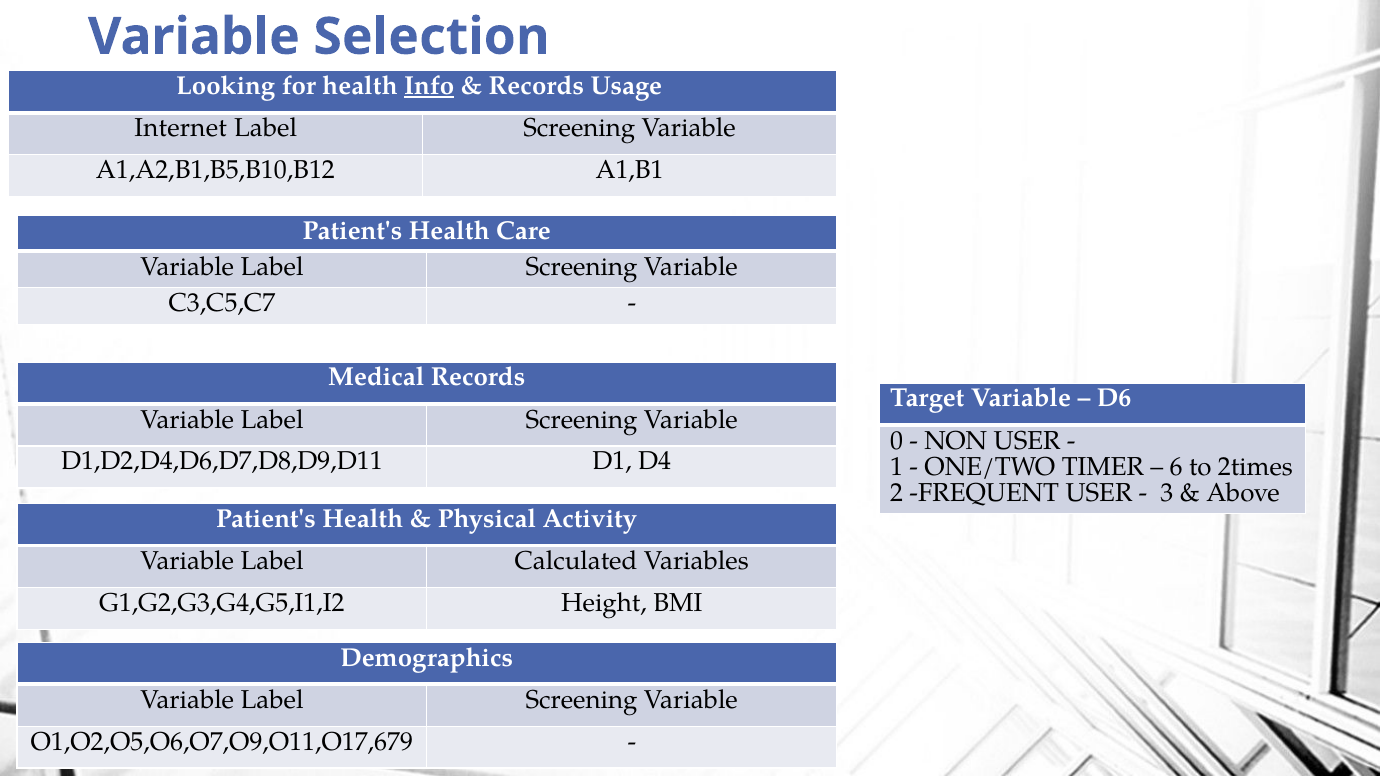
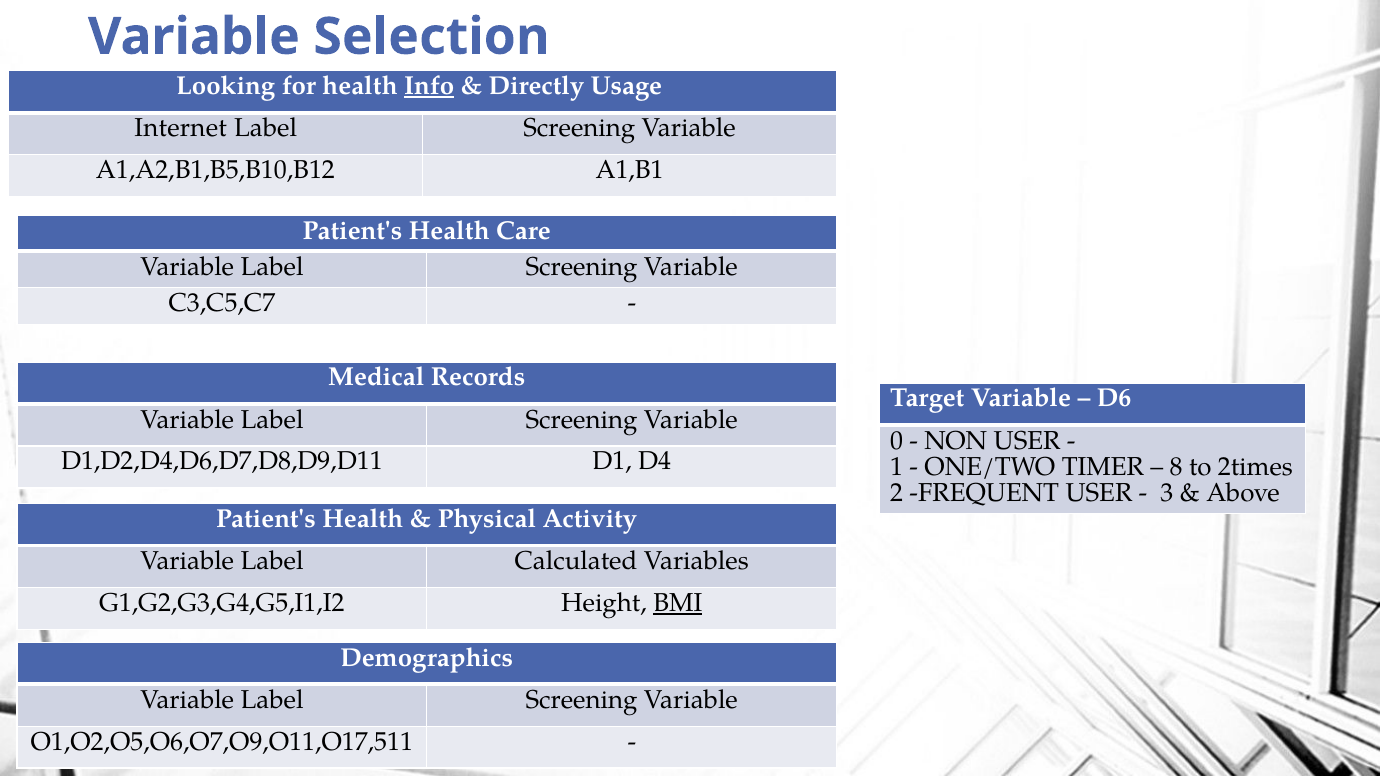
Records at (536, 86): Records -> Directly
6: 6 -> 8
BMI underline: none -> present
O1,O2,O5,O6,O7,O9,O11,O17,679: O1,O2,O5,O6,O7,O9,O11,O17,679 -> O1,O2,O5,O6,O7,O9,O11,O17,511
